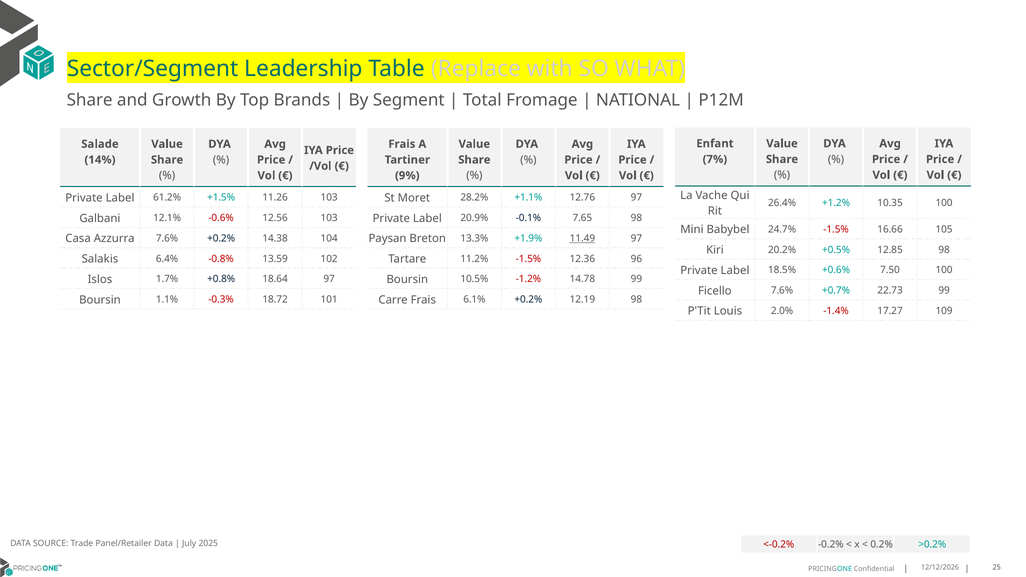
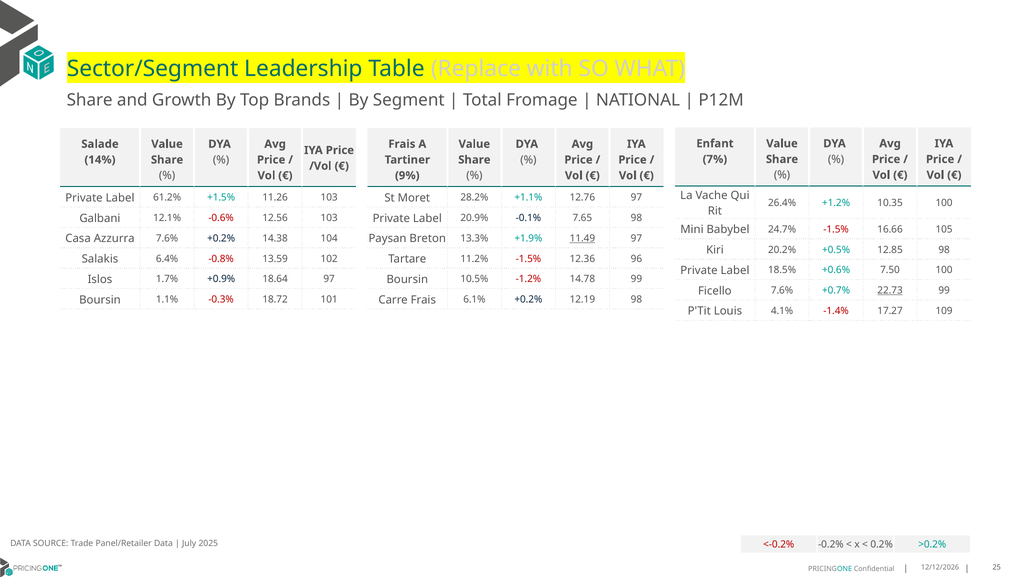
+0.8%: +0.8% -> +0.9%
22.73 underline: none -> present
2.0%: 2.0% -> 4.1%
